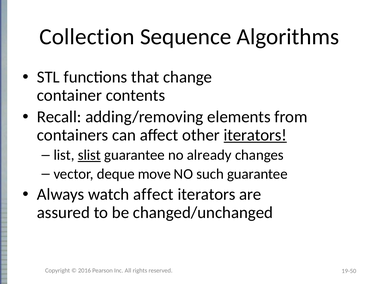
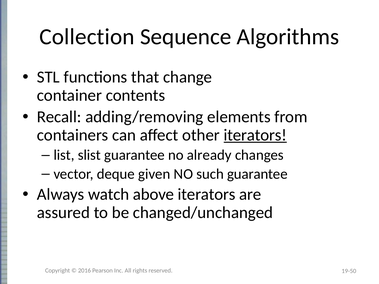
slist underline: present -> none
move: move -> given
watch affect: affect -> above
